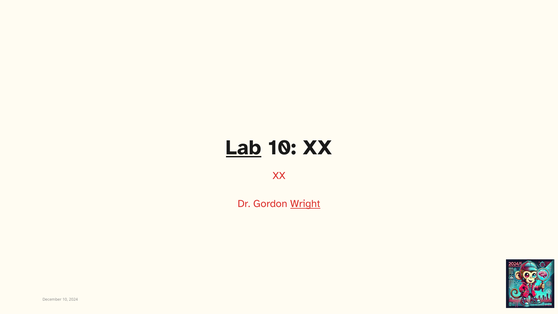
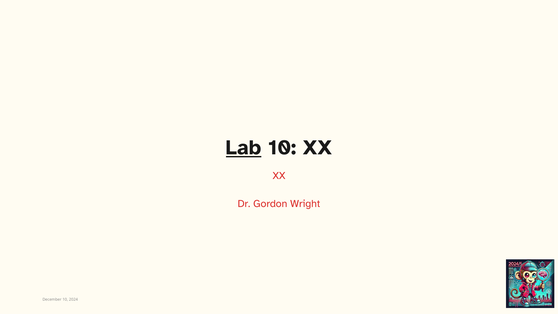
Wright underline: present -> none
